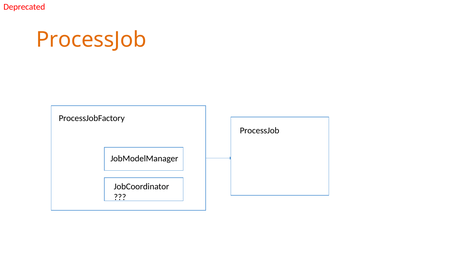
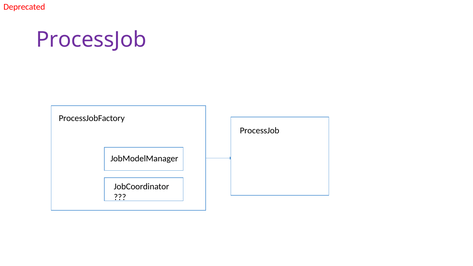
ProcessJob at (91, 40) colour: orange -> purple
